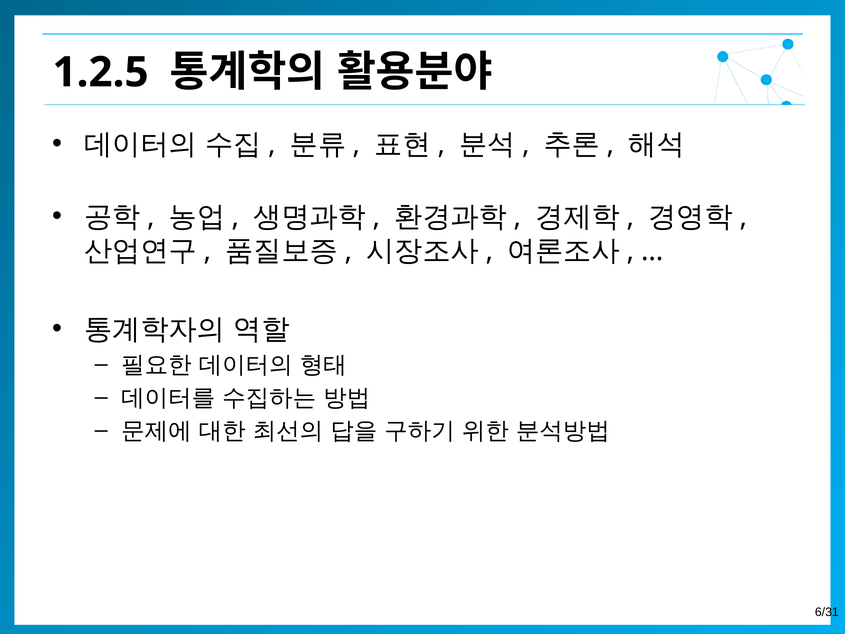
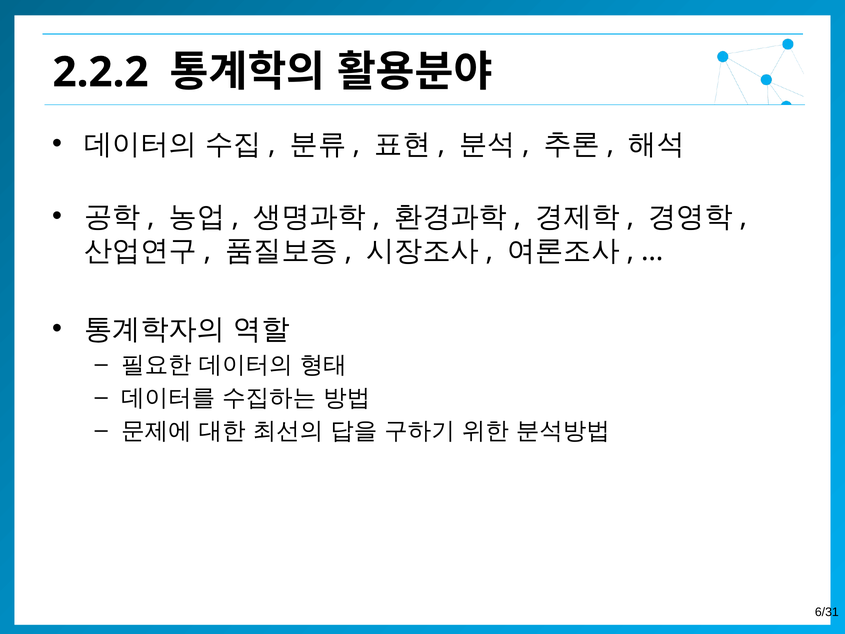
1.2.5: 1.2.5 -> 2.2.2
